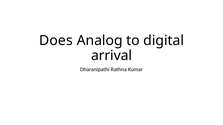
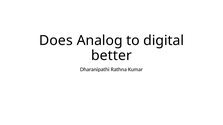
arrival: arrival -> better
